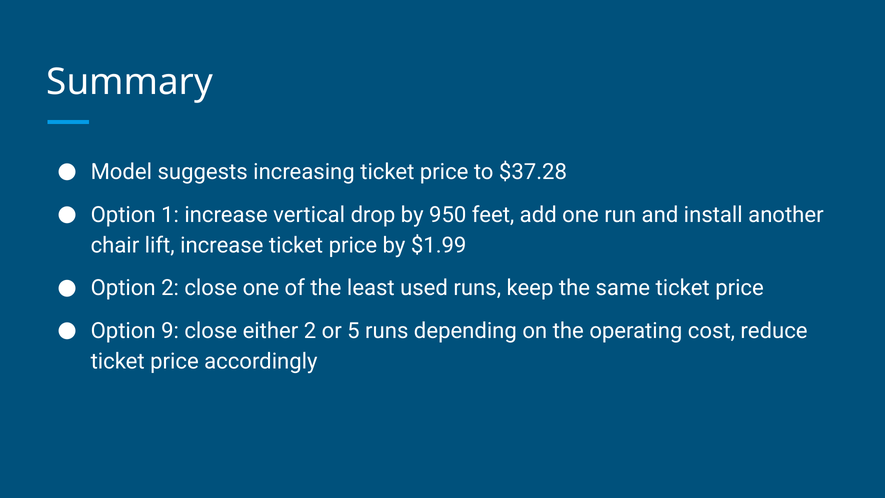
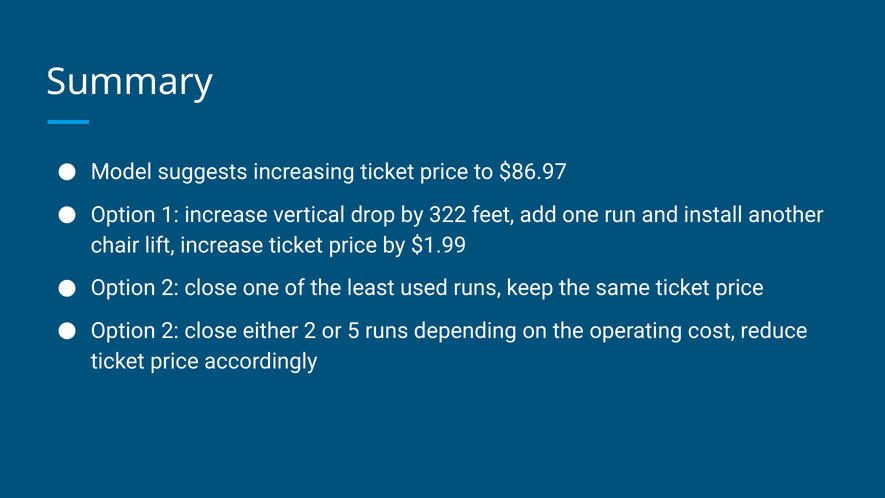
$37.28: $37.28 -> $86.97
950: 950 -> 322
9 at (170, 331): 9 -> 2
